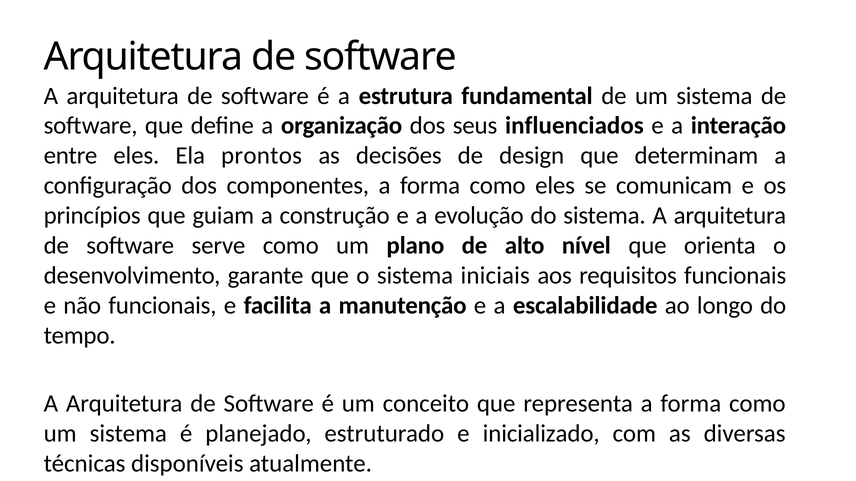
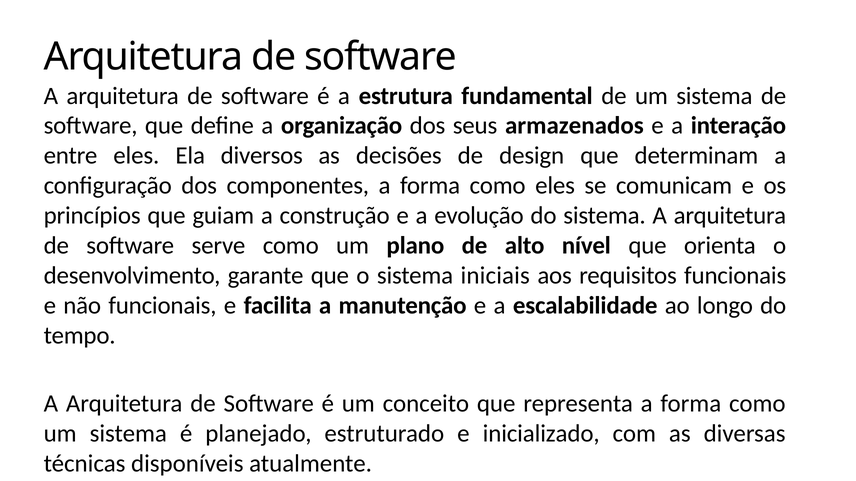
influenciados: influenciados -> armazenados
prontos: prontos -> diversos
